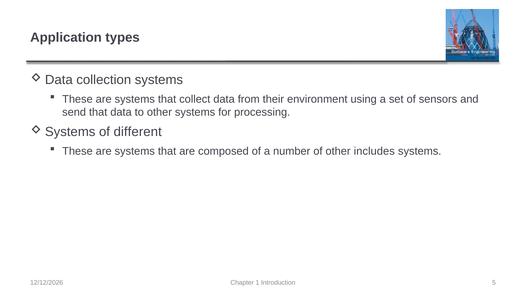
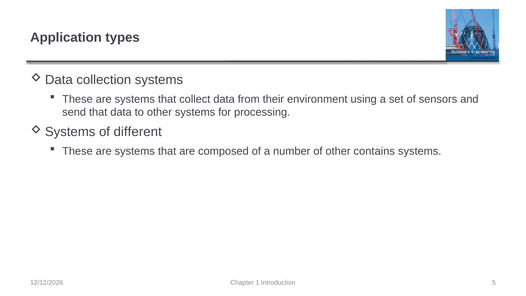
includes: includes -> contains
